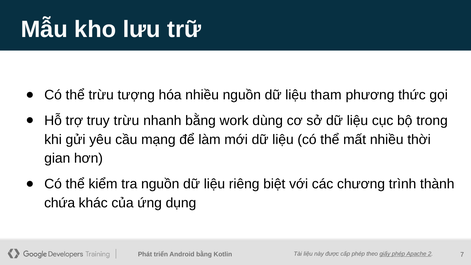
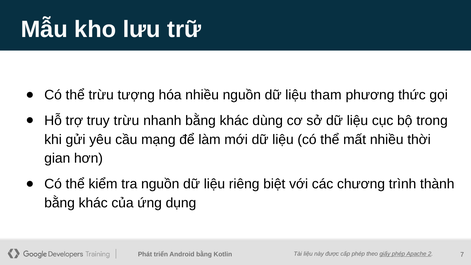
nhanh bằng work: work -> khác
chứa at (60, 203): chứa -> bằng
